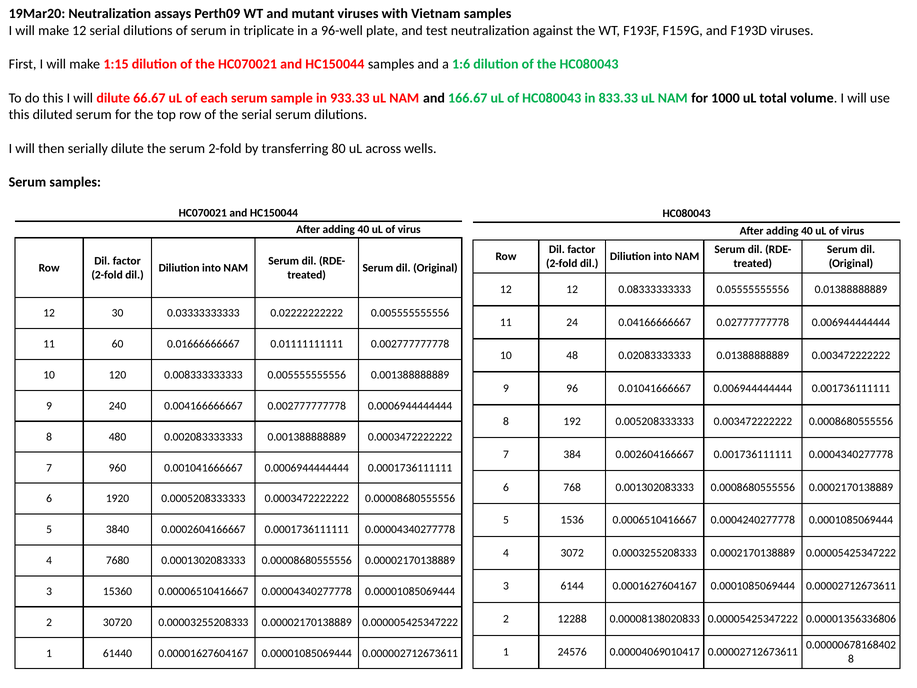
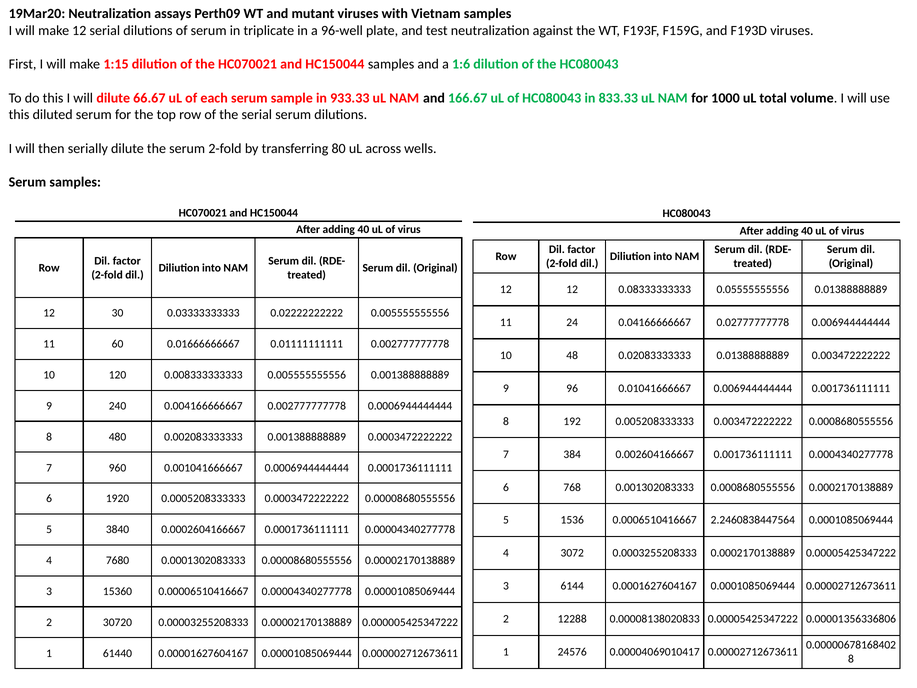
0.0004240277778: 0.0004240277778 -> 2.2460838447564
